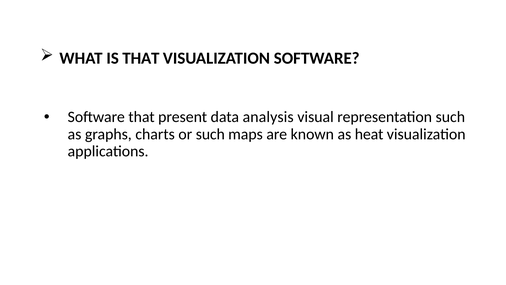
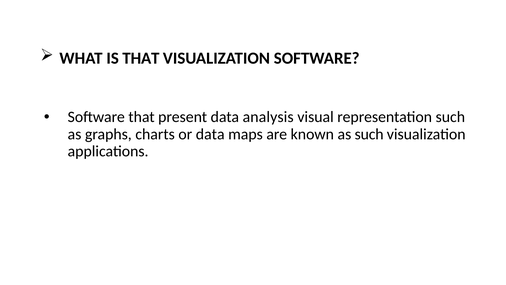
or such: such -> data
as heat: heat -> such
